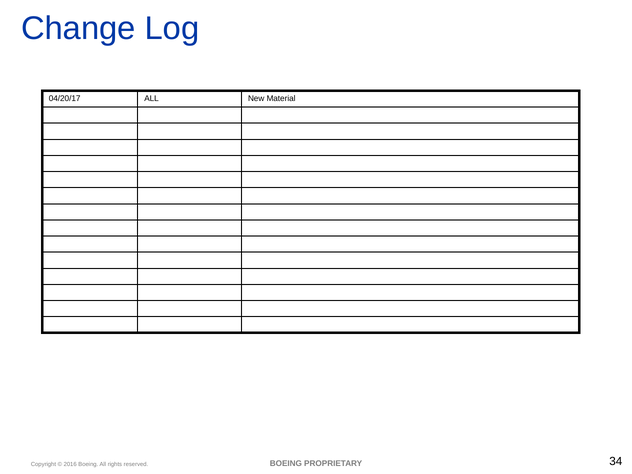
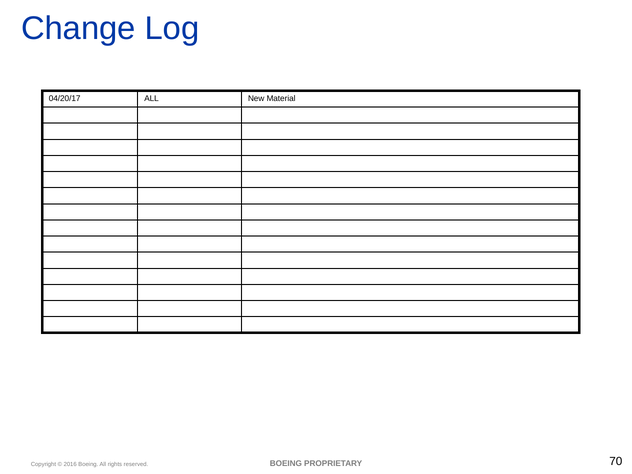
34: 34 -> 70
